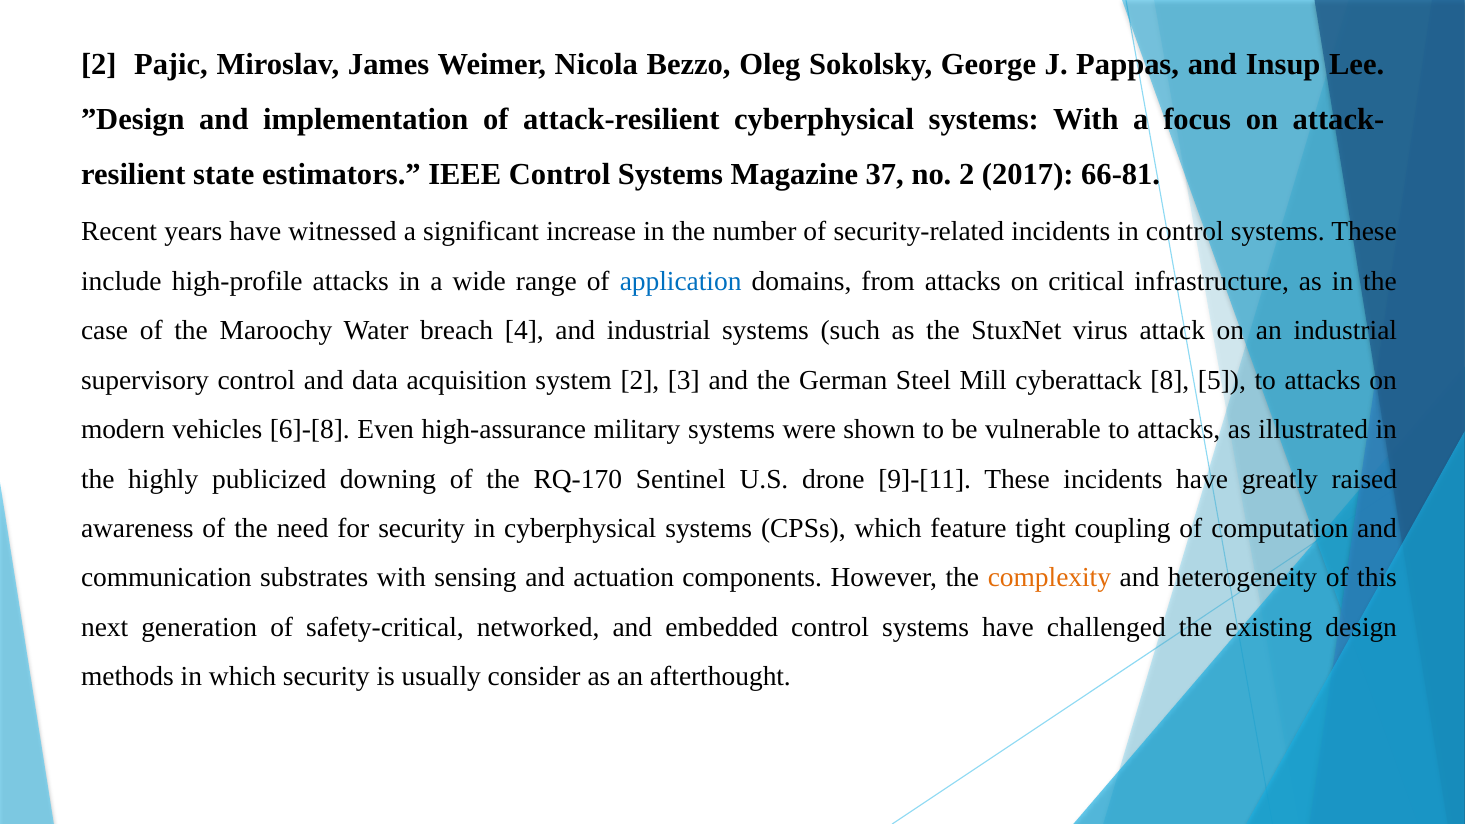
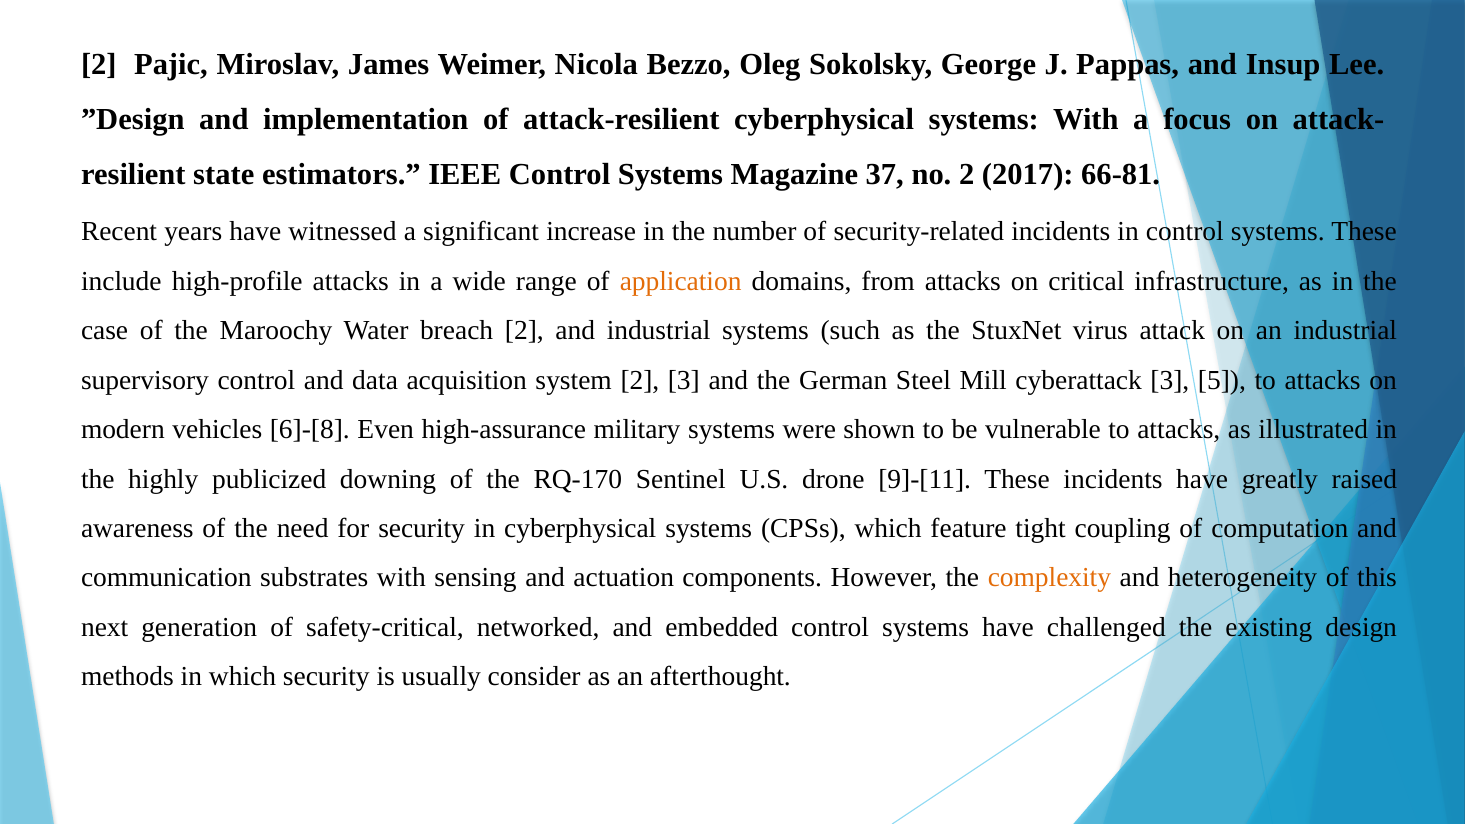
application colour: blue -> orange
breach 4: 4 -> 2
cyberattack 8: 8 -> 3
